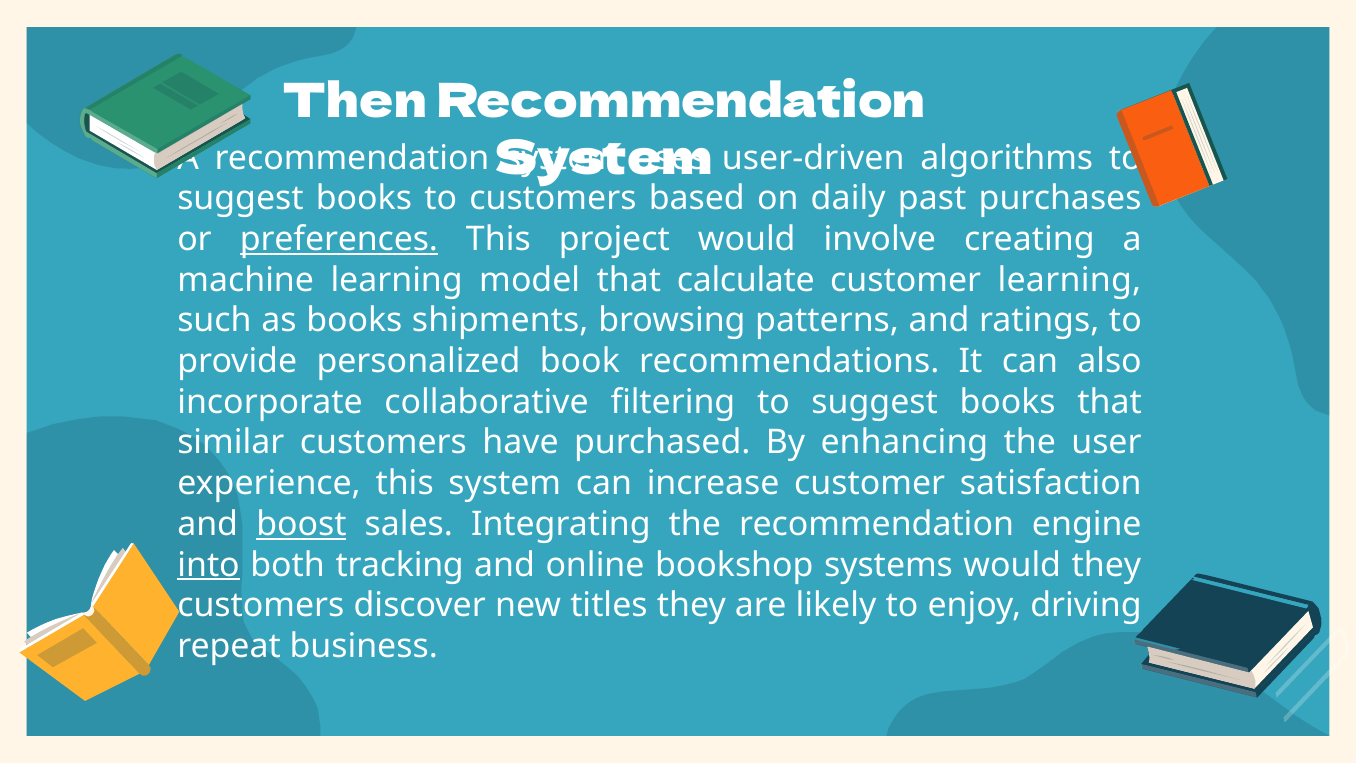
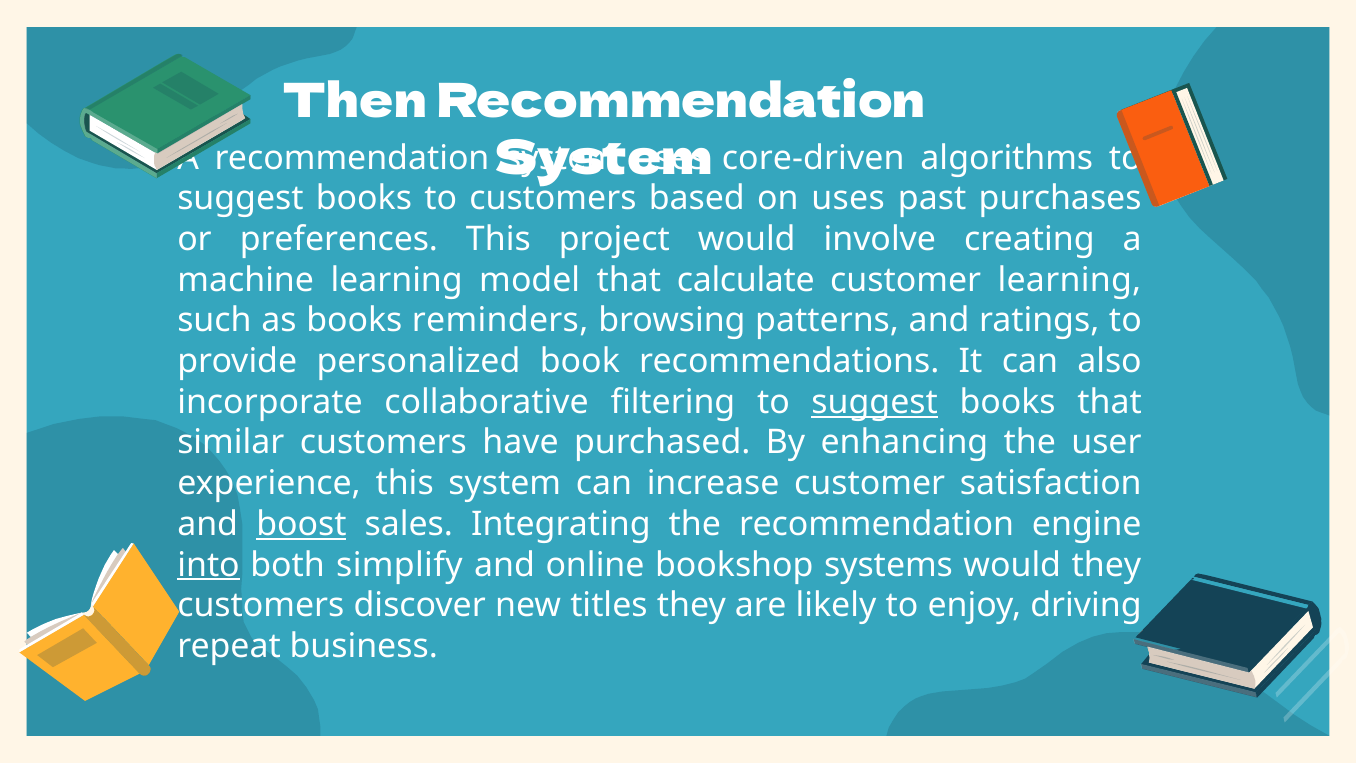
user-driven: user-driven -> core-driven
on daily: daily -> uses
preferences underline: present -> none
shipments: shipments -> reminders
suggest at (875, 402) underline: none -> present
tracking: tracking -> simplify
